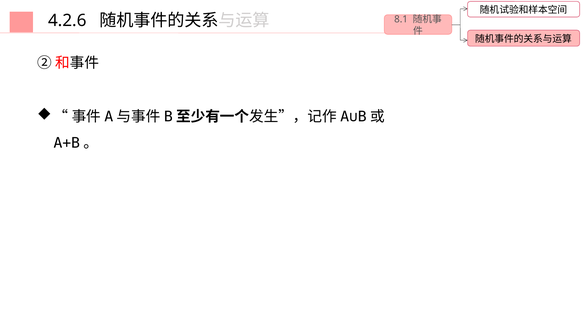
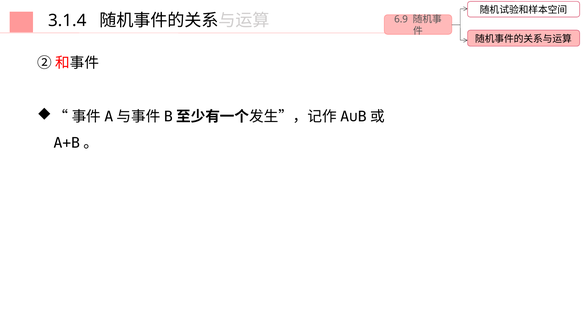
4.2.6: 4.2.6 -> 3.1.4
8.1: 8.1 -> 6.9
